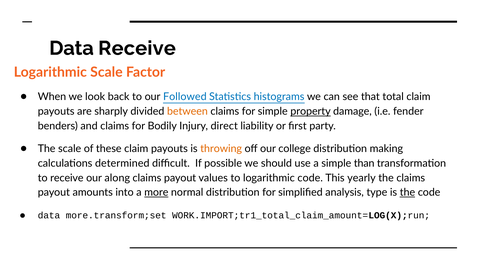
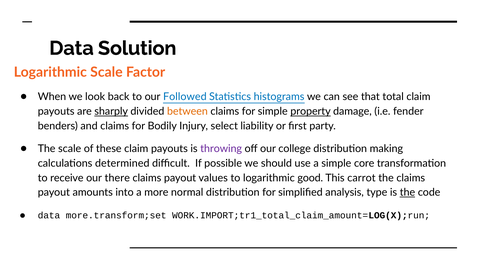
Data Receive: Receive -> Solution
sharply underline: none -> present
direct: direct -> select
throwing colour: orange -> purple
than: than -> core
along: along -> there
logarithmic code: code -> good
yearly: yearly -> carrot
more underline: present -> none
